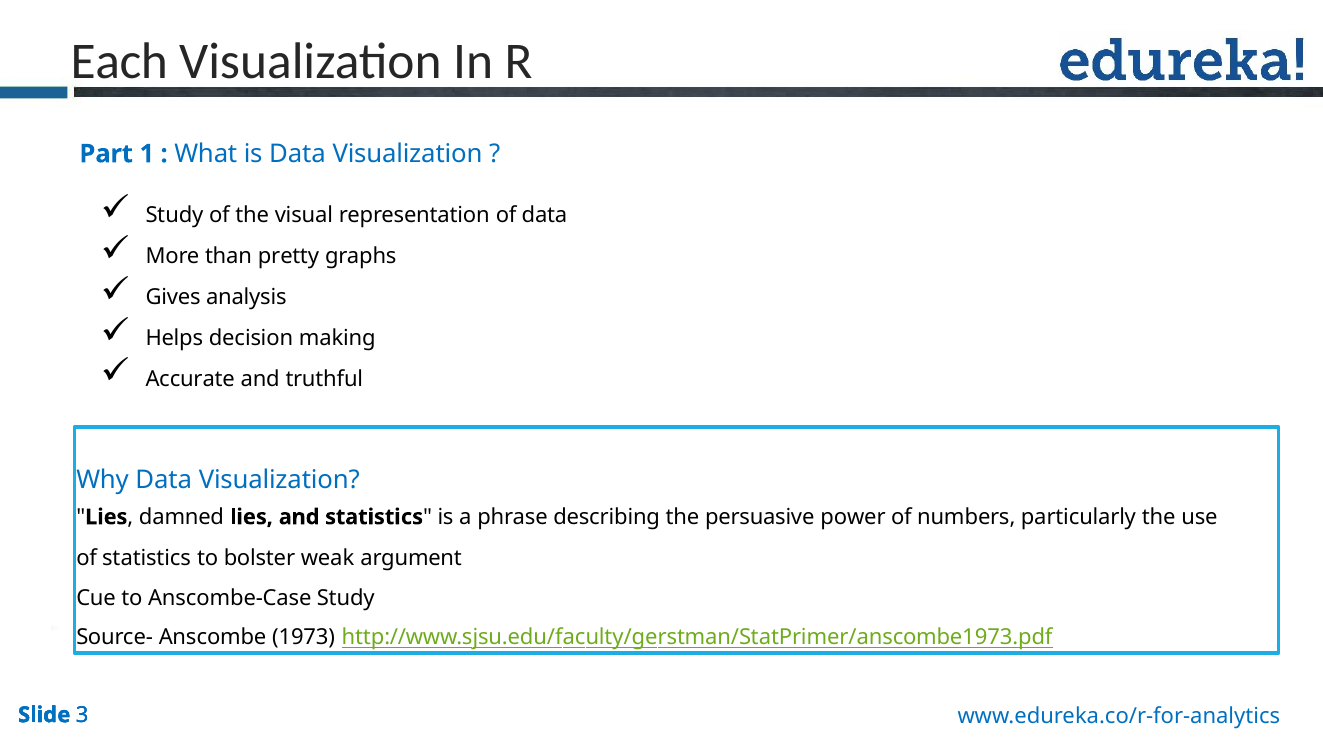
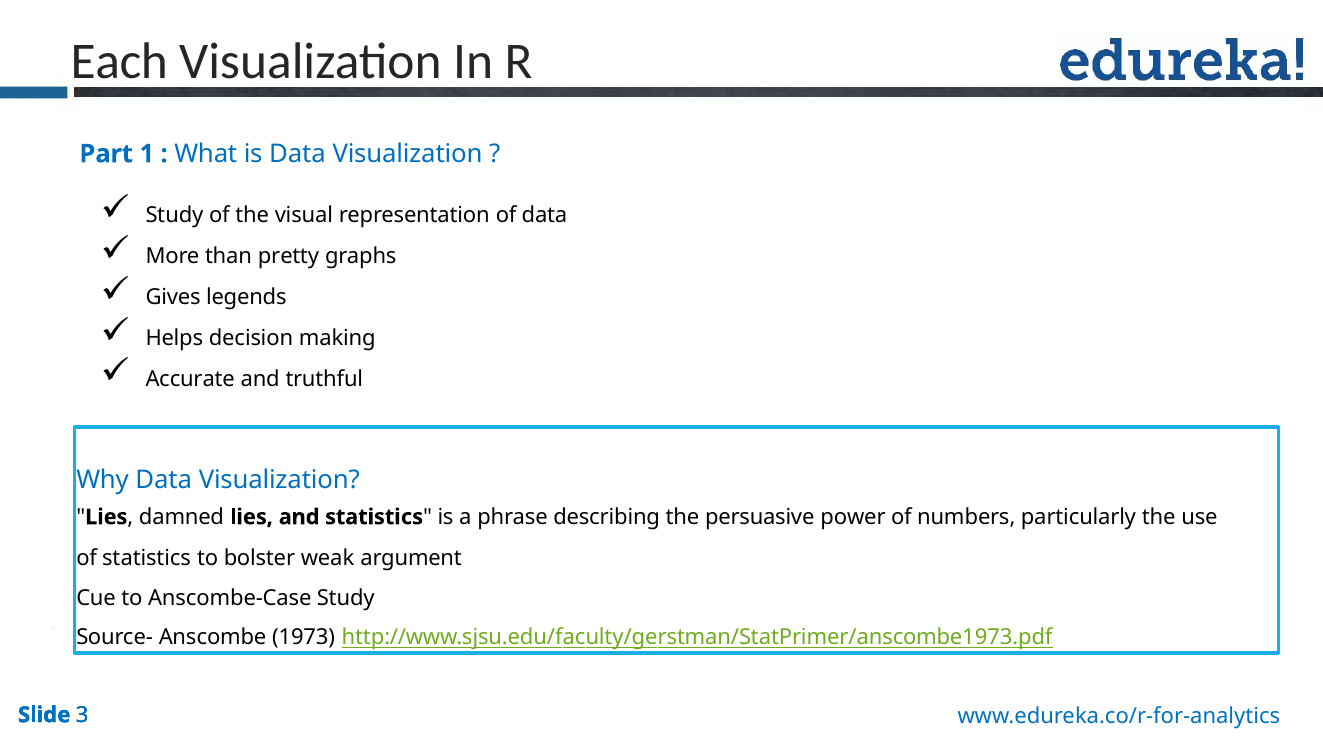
analysis: analysis -> legends
